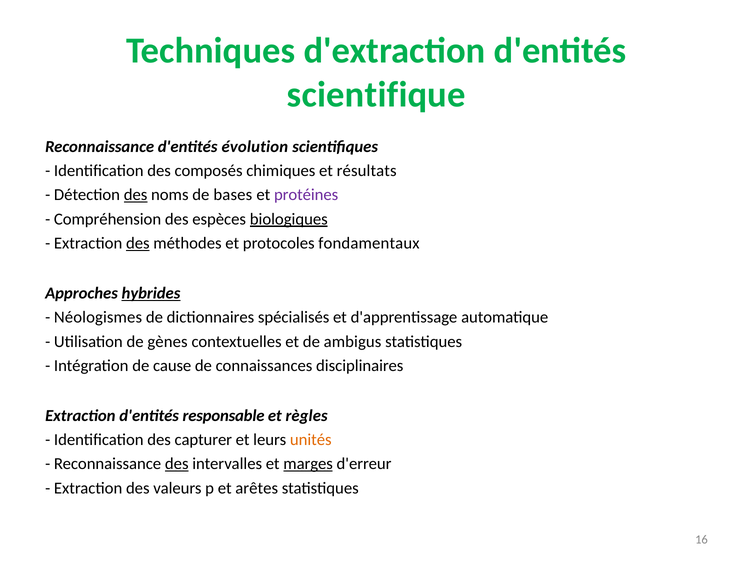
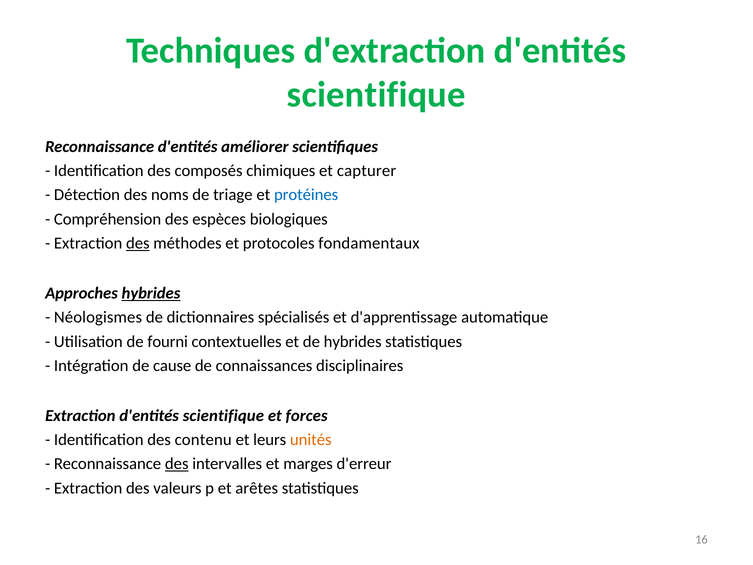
évolution: évolution -> améliorer
résultats: résultats -> capturer
des at (136, 195) underline: present -> none
bases: bases -> triage
protéines colour: purple -> blue
biologiques underline: present -> none
gènes: gènes -> fourni
de ambigus: ambigus -> hybrides
Extraction d'entités responsable: responsable -> scientifique
règles: règles -> forces
capturer: capturer -> contenu
marges underline: present -> none
